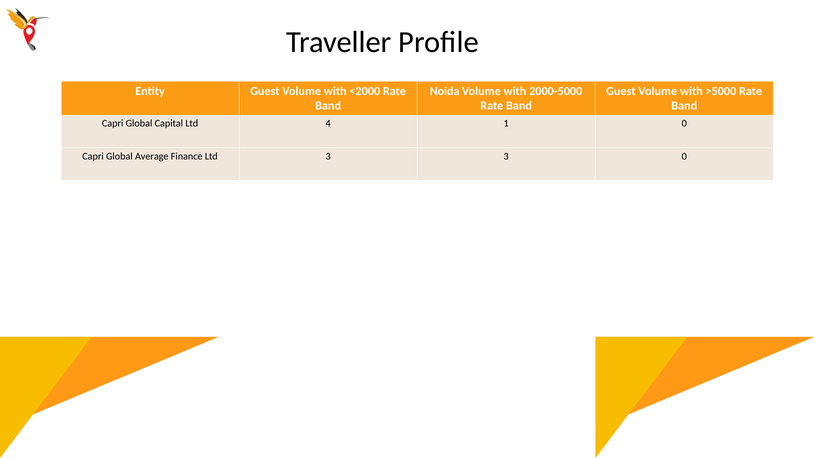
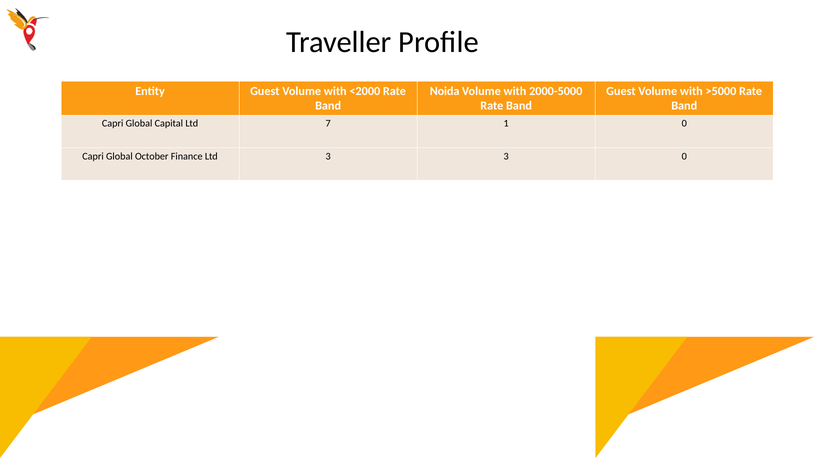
4: 4 -> 7
Average: Average -> October
